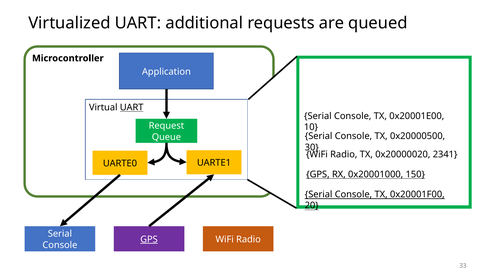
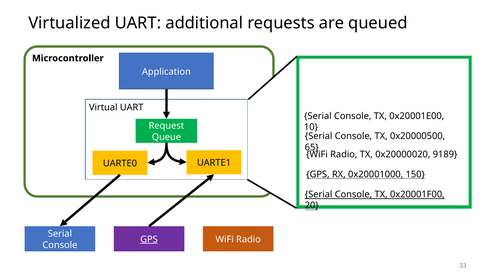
UART at (132, 107) underline: present -> none
30: 30 -> 65
2341: 2341 -> 9189
